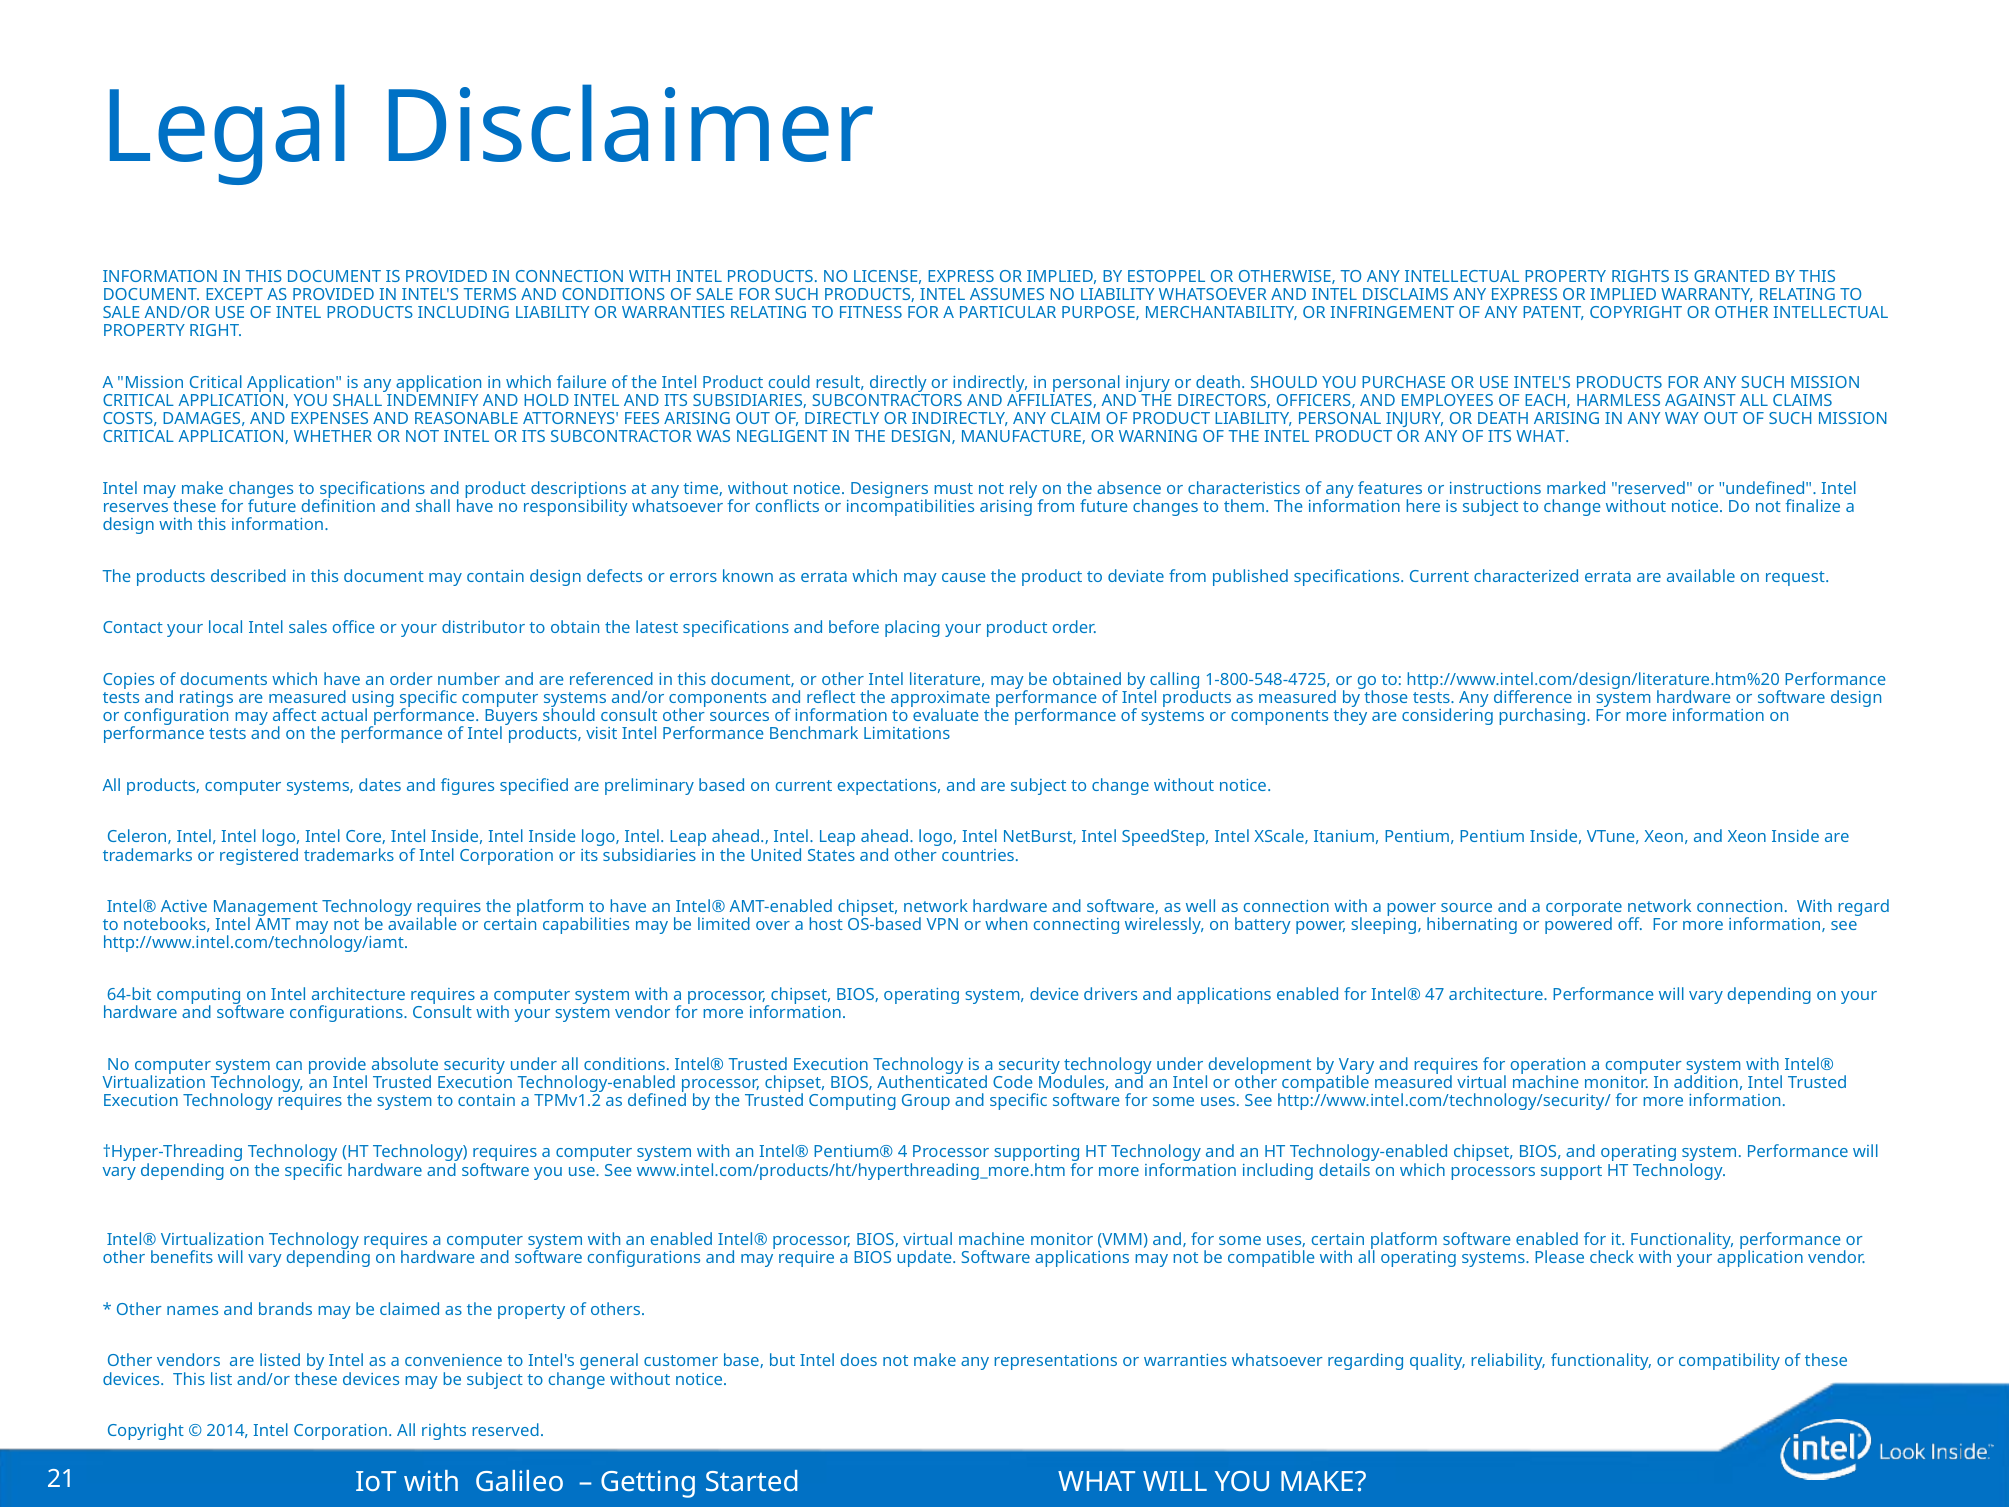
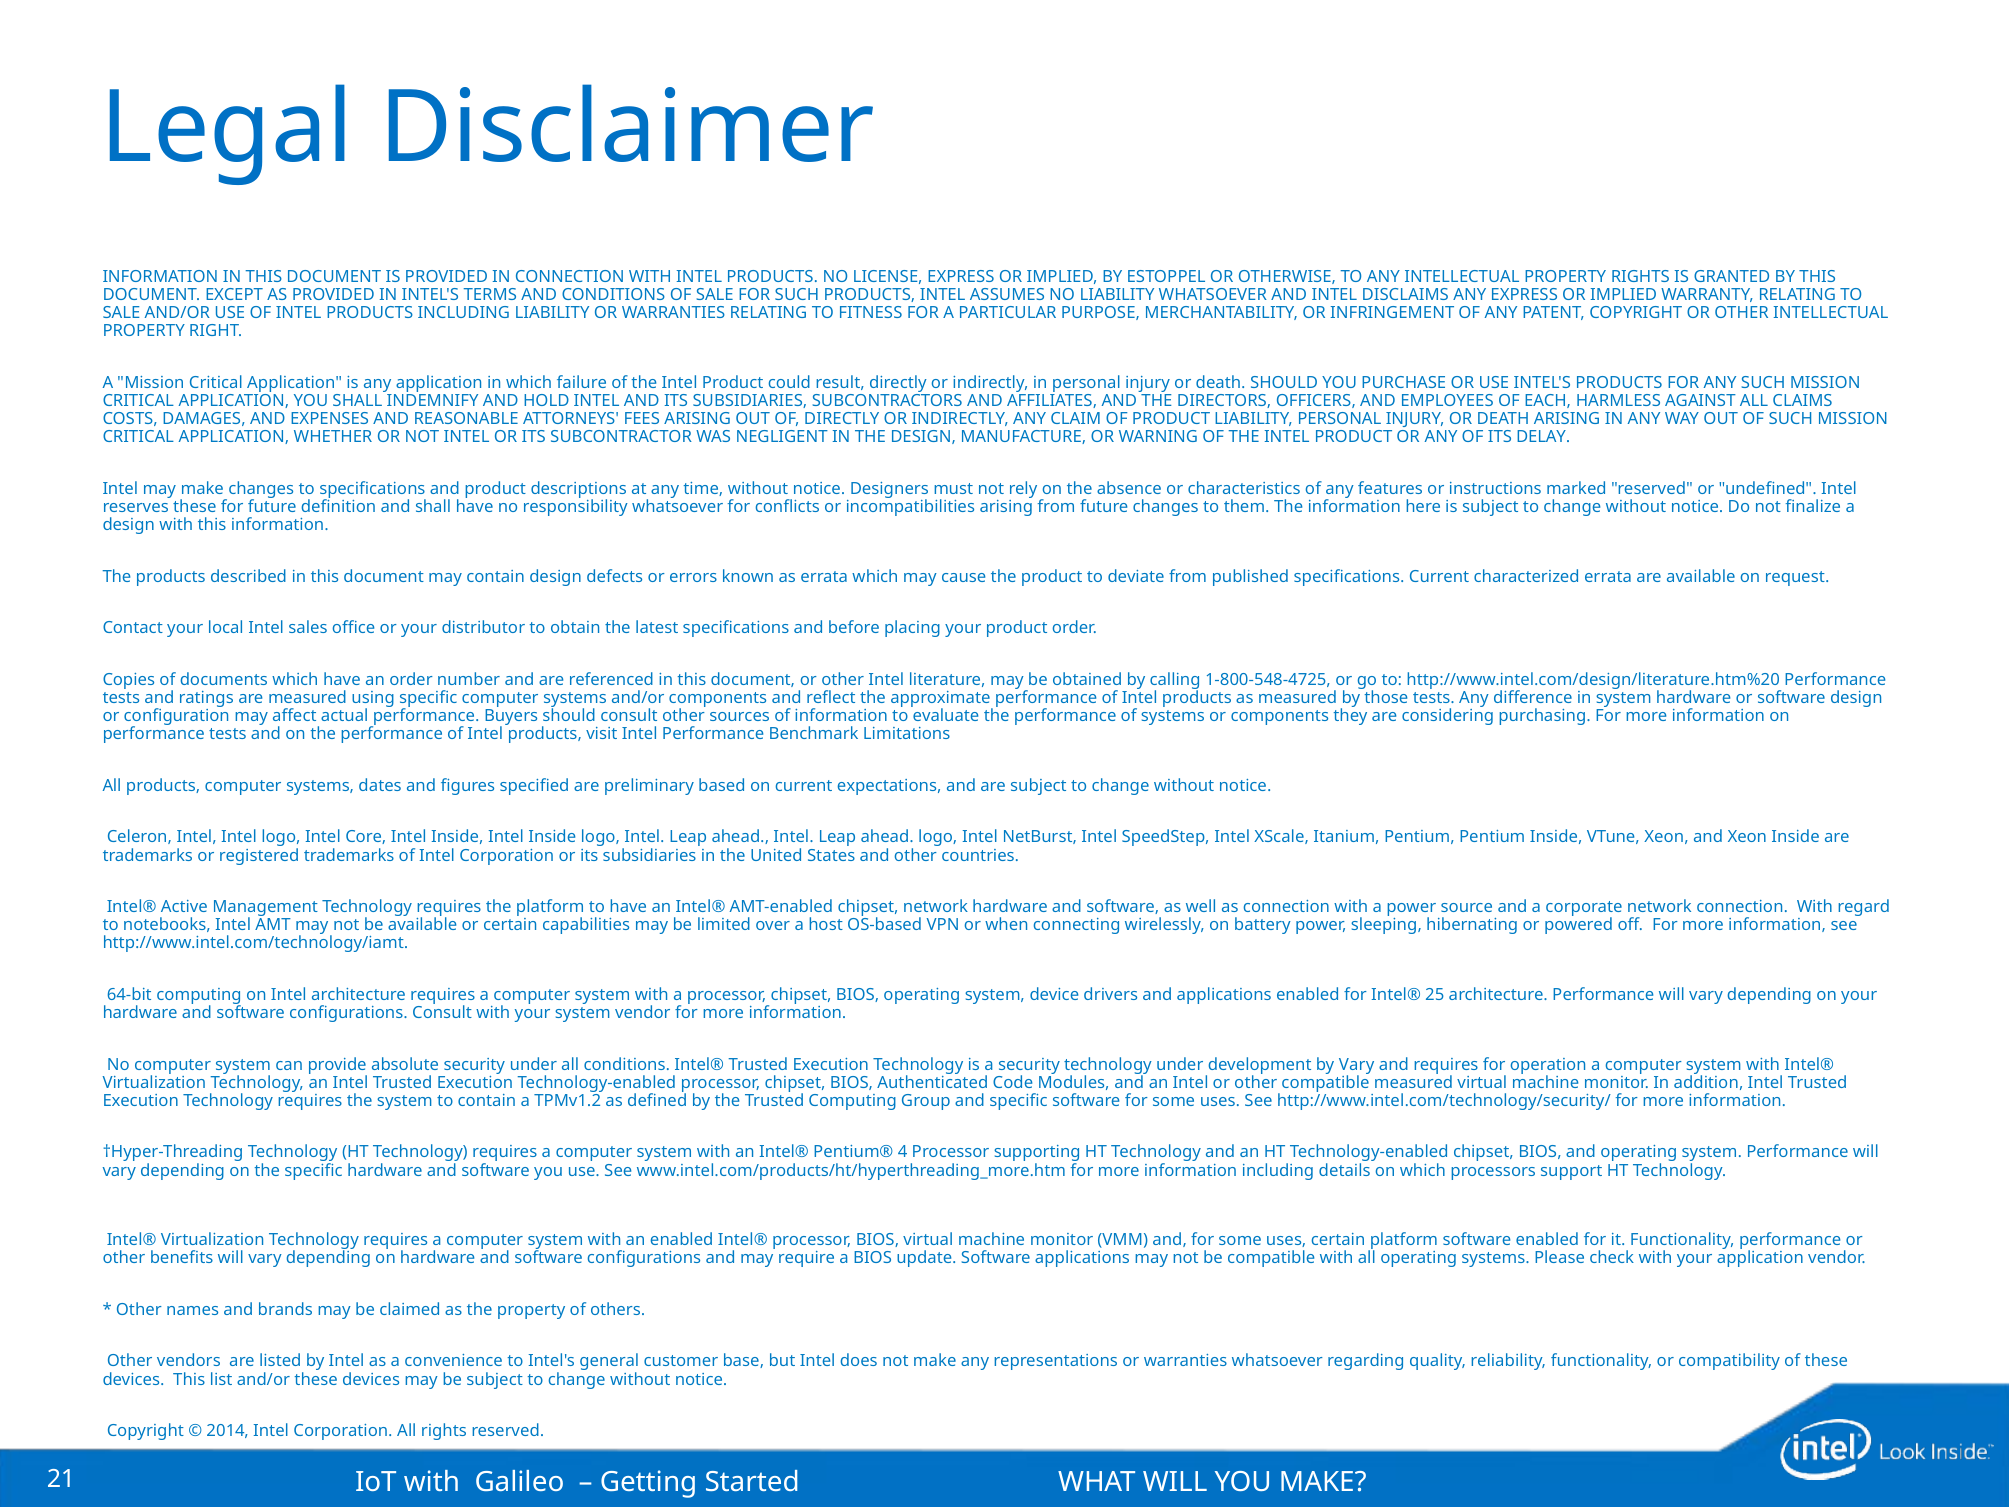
ITS WHAT: WHAT -> DELAY
47: 47 -> 25
